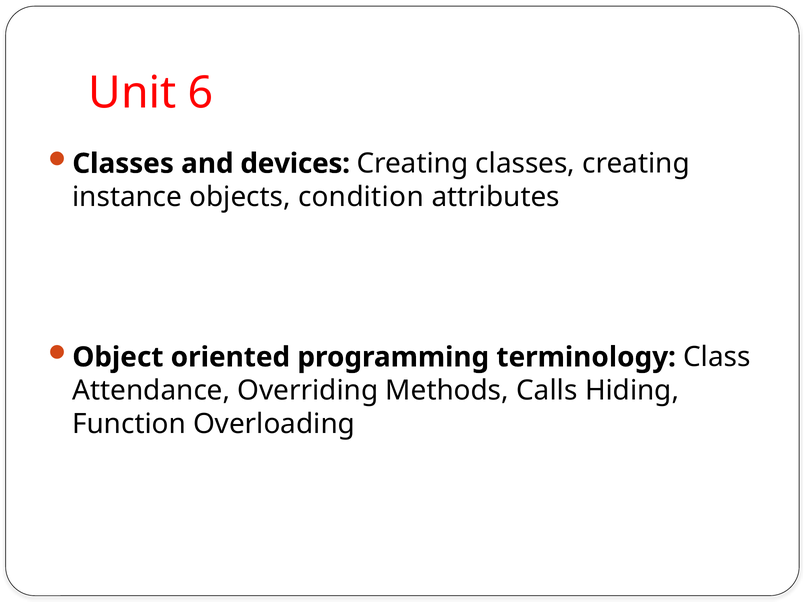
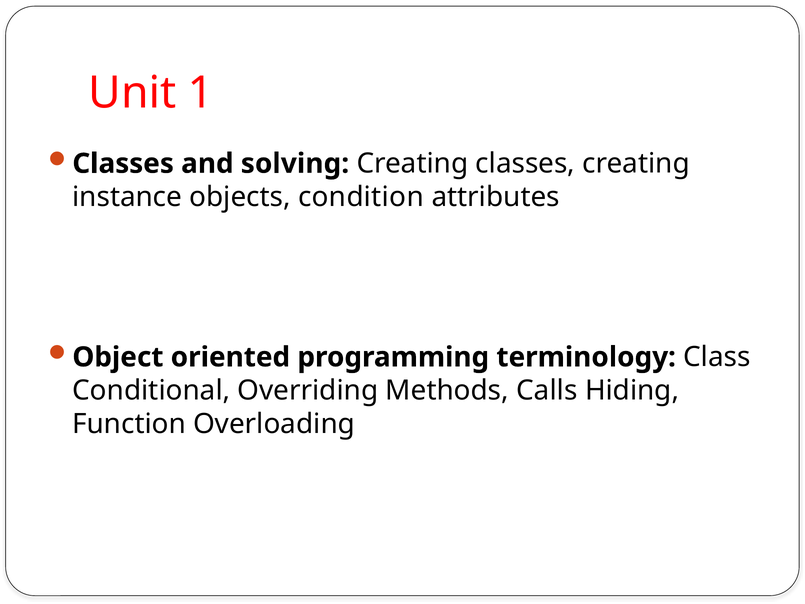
6: 6 -> 1
devices: devices -> solving
Attendance: Attendance -> Conditional
